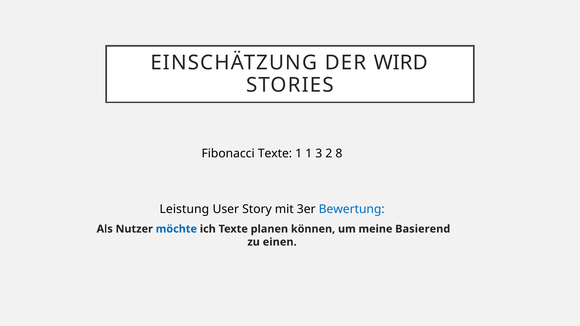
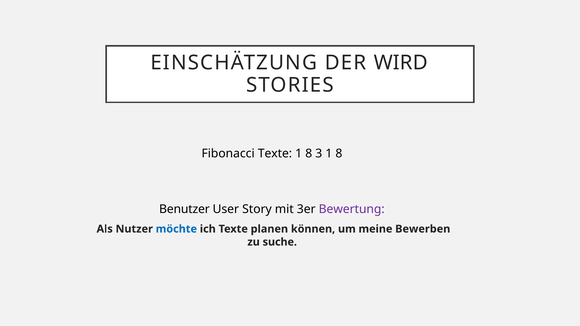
1 at (309, 154): 1 -> 8
3 2: 2 -> 1
Leistung: Leistung -> Benutzer
Bewertung colour: blue -> purple
Basierend: Basierend -> Bewerben
einen: einen -> suche
